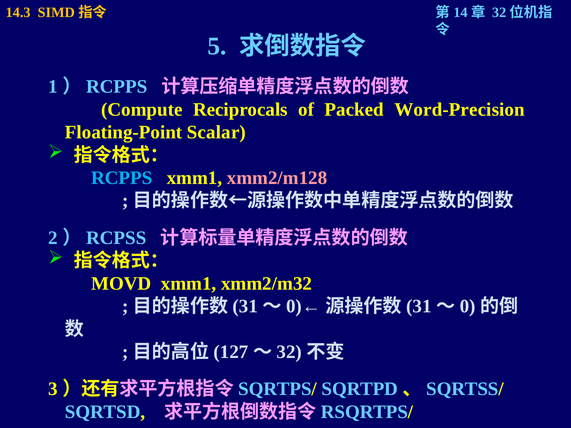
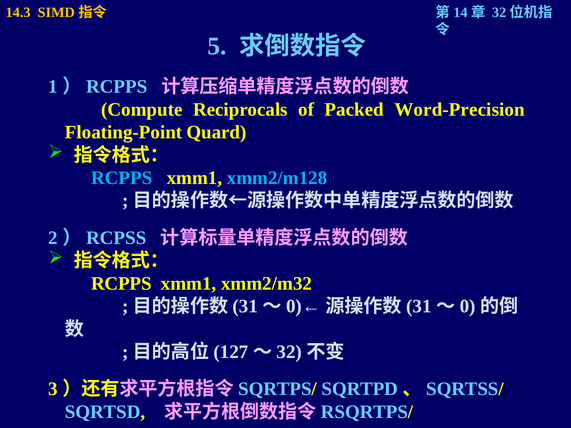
Scalar: Scalar -> Quard
xmm2/m128 colour: pink -> light blue
MOVD at (121, 284): MOVD -> RCPPS
